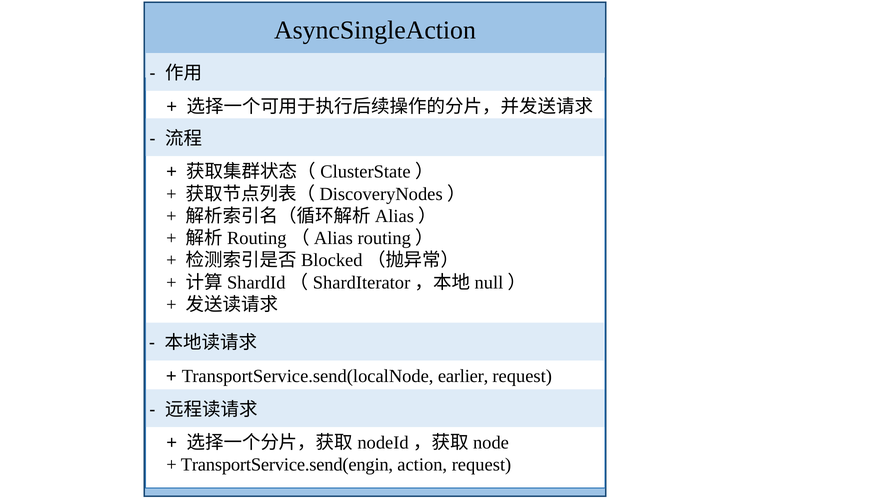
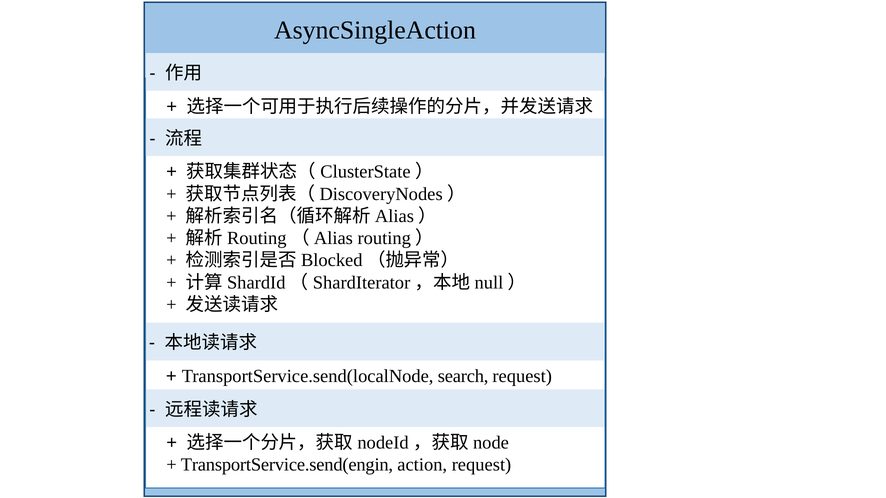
earlier: earlier -> search
